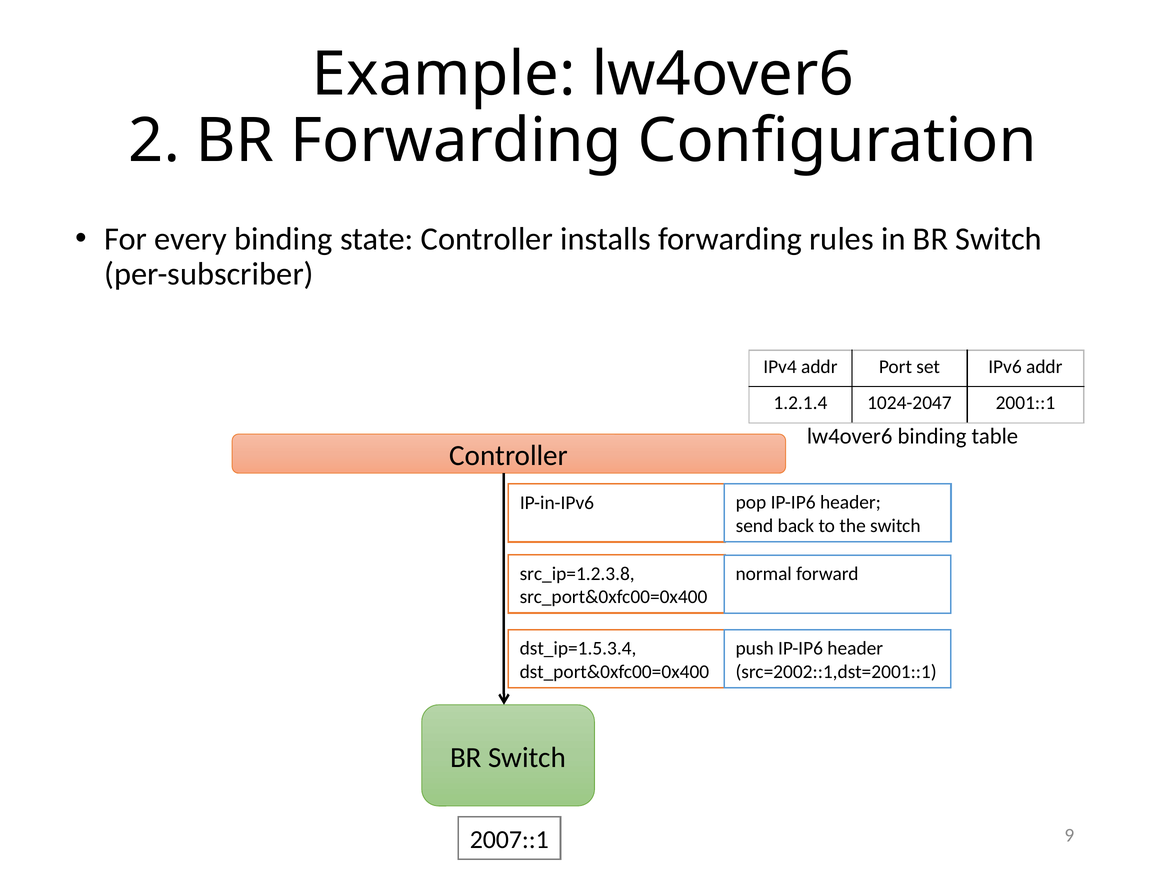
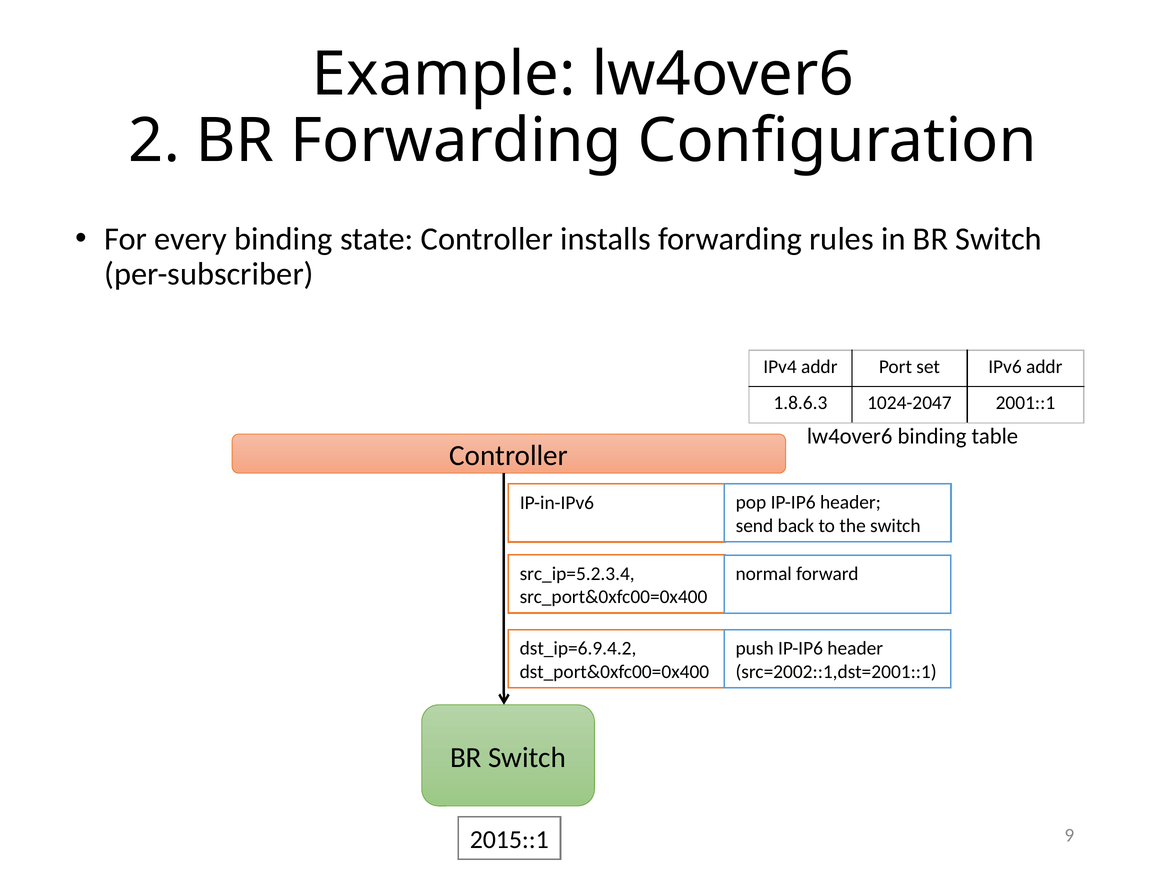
1.2.1.4: 1.2.1.4 -> 1.8.6.3
src_ip=1.2.3.8: src_ip=1.2.3.8 -> src_ip=5.2.3.4
dst_ip=1.5.3.4: dst_ip=1.5.3.4 -> dst_ip=6.9.4.2
2007::1: 2007::1 -> 2015::1
